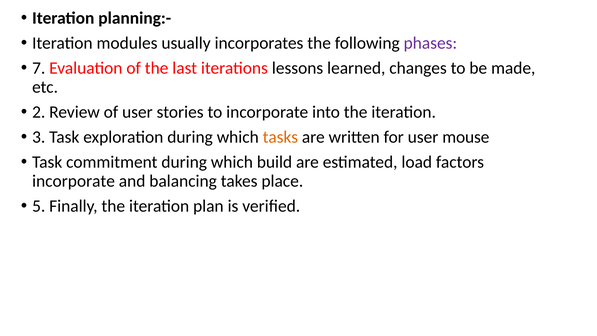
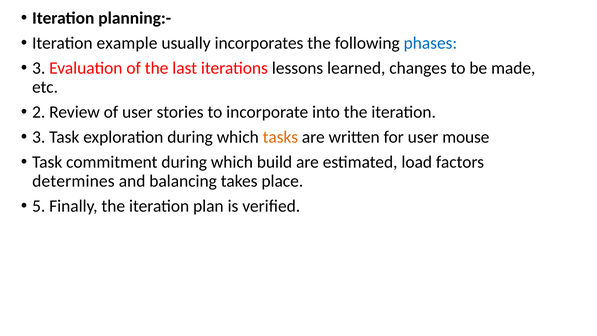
modules: modules -> example
phases colour: purple -> blue
7 at (39, 68): 7 -> 3
incorporate at (74, 181): incorporate -> determines
